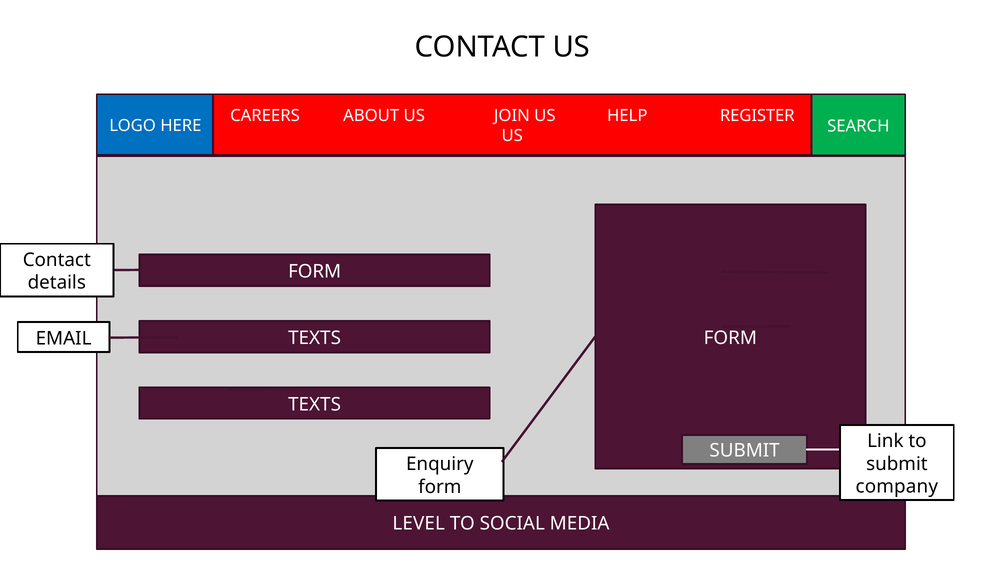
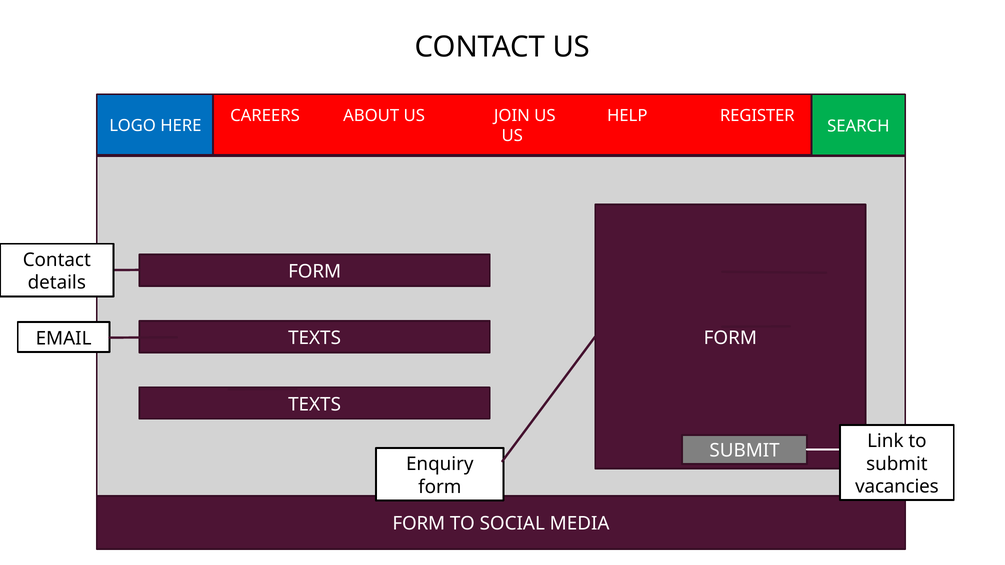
company: company -> vacancies
LEVEL at (419, 524): LEVEL -> FORM
